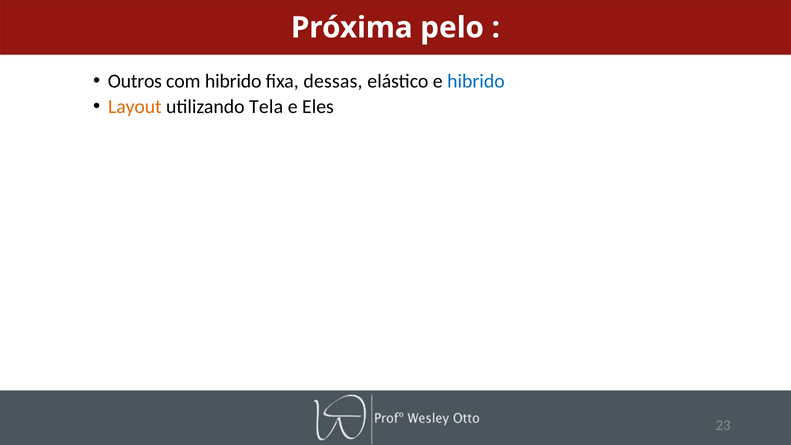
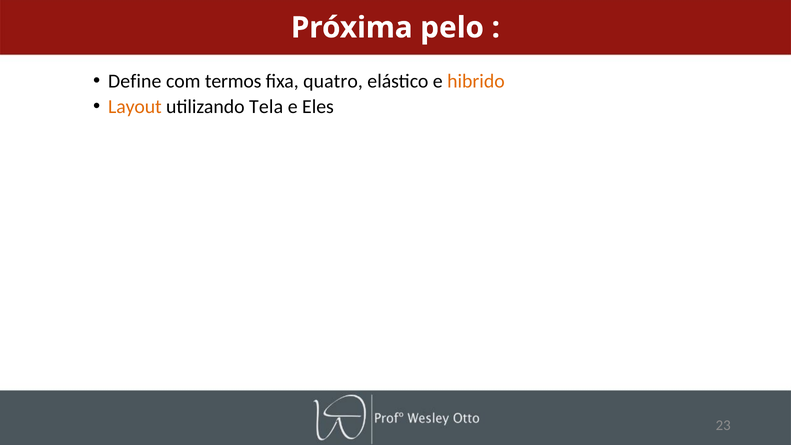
Outros: Outros -> Define
com hibrido: hibrido -> termos
dessas: dessas -> quatro
hibrido at (476, 81) colour: blue -> orange
